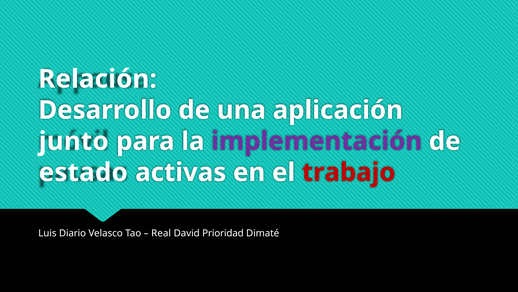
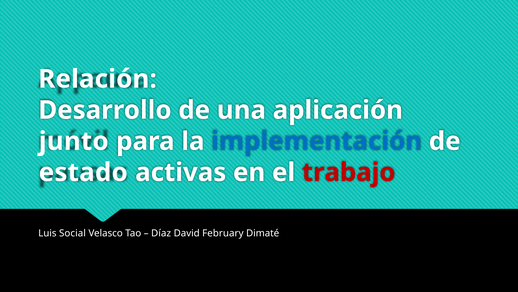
implementación colour: purple -> blue
Diario: Diario -> Social
Real: Real -> Díaz
Prioridad: Prioridad -> February
